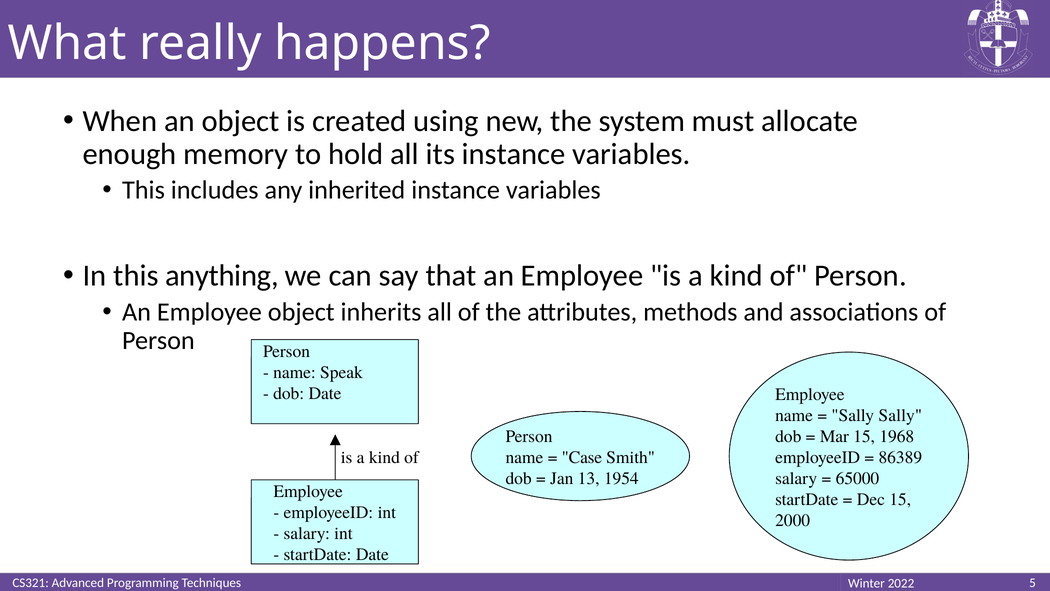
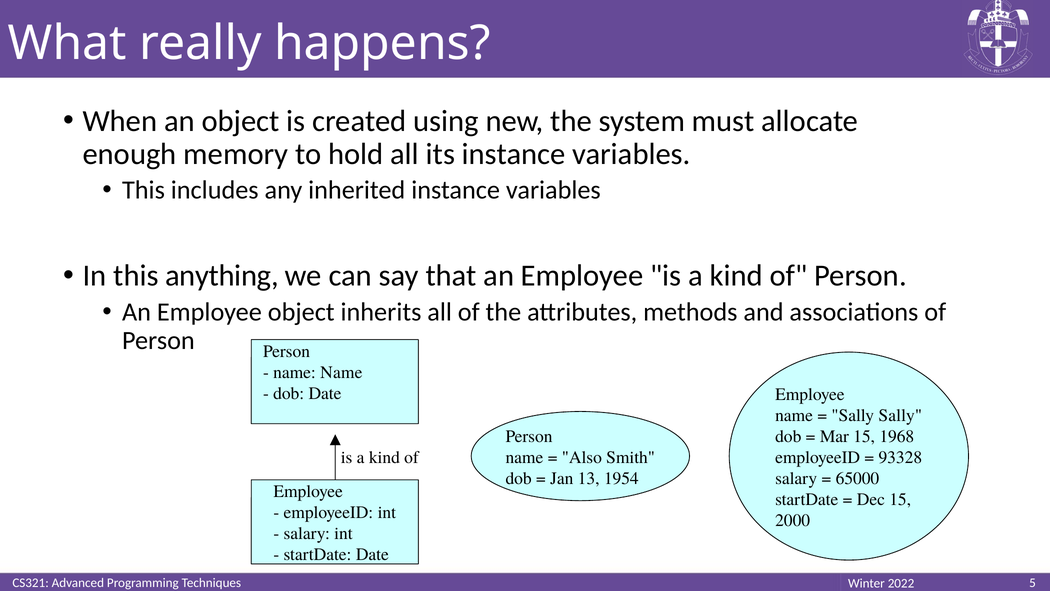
name Speak: Speak -> Name
Case: Case -> Also
86389: 86389 -> 93328
